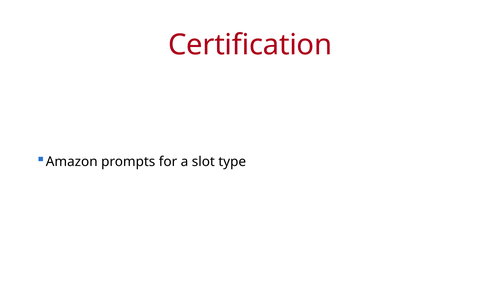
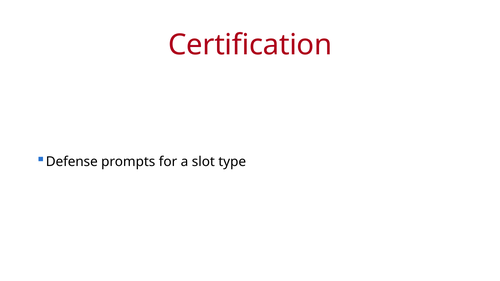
Amazon: Amazon -> Defense
